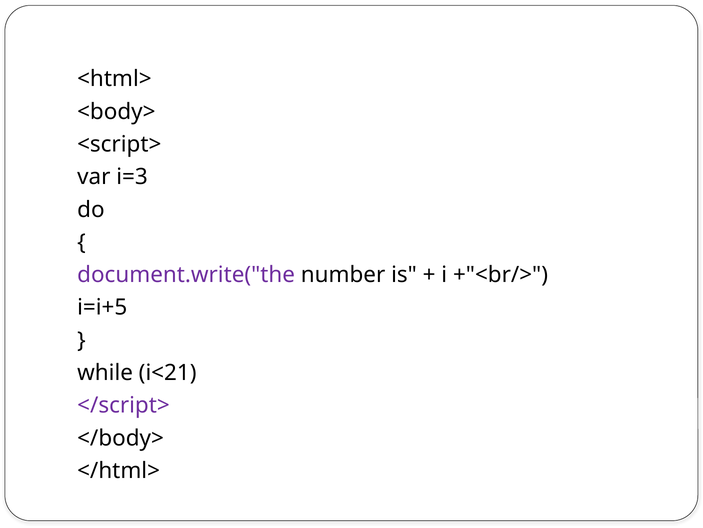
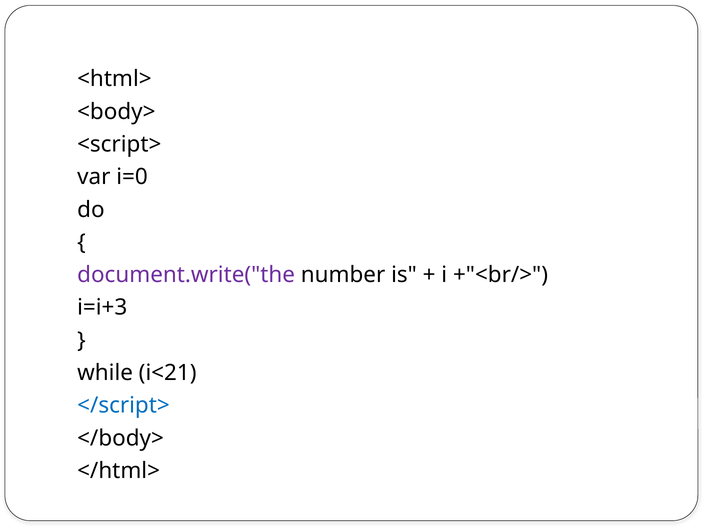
i=3: i=3 -> i=0
i=i+5: i=i+5 -> i=i+3
</script> colour: purple -> blue
